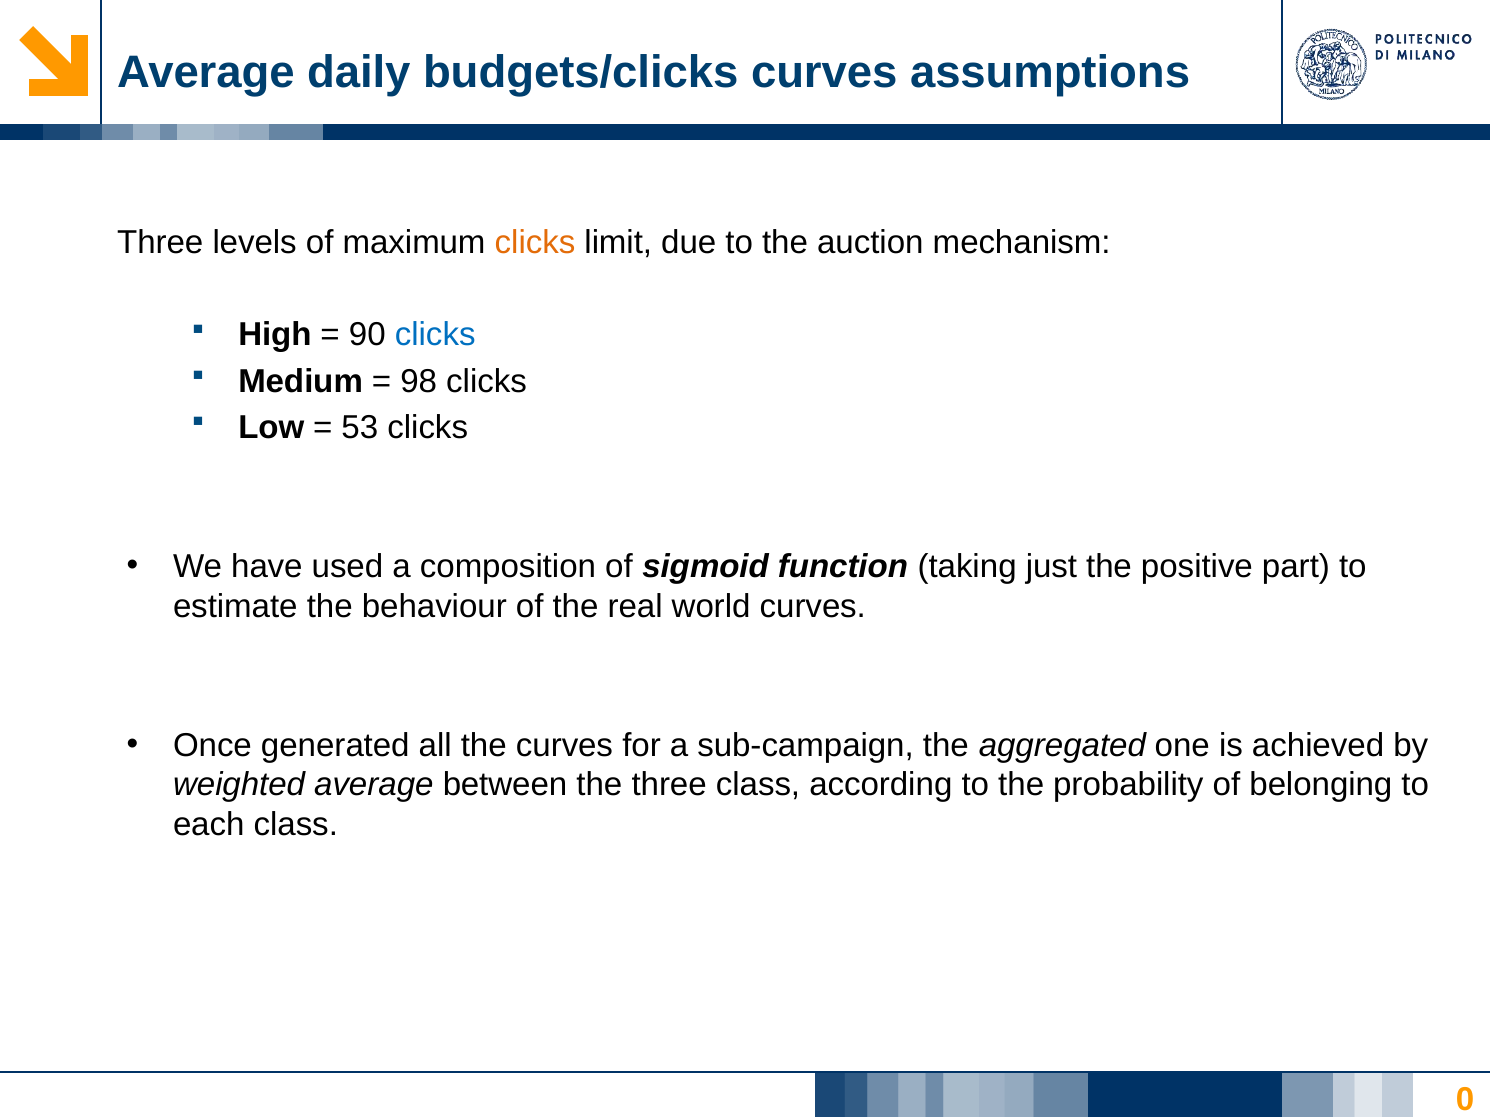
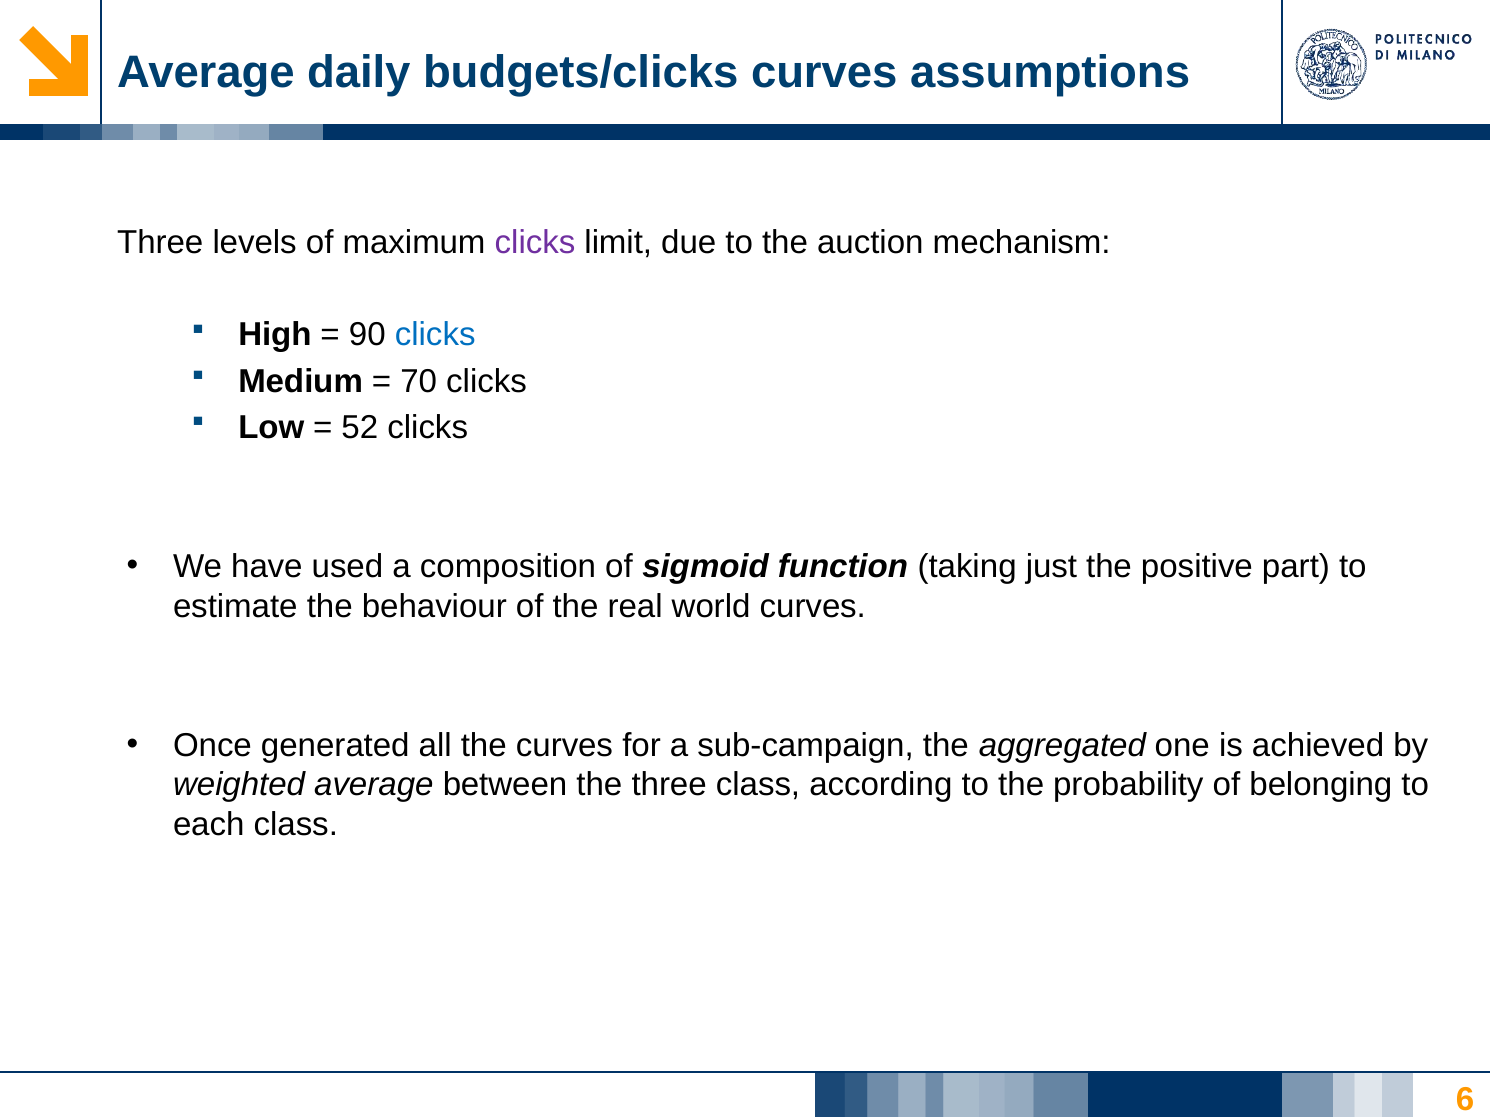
clicks at (535, 242) colour: orange -> purple
98: 98 -> 70
53: 53 -> 52
0: 0 -> 6
